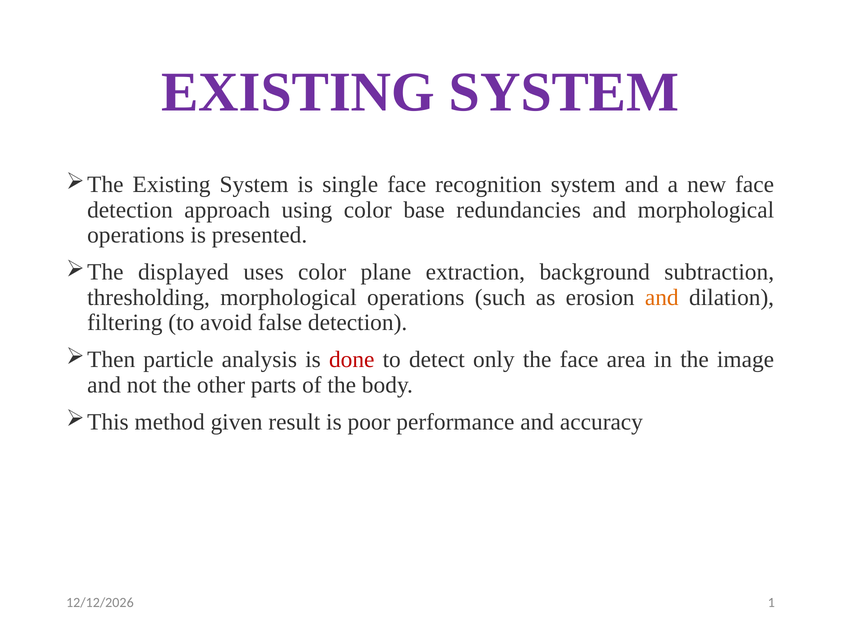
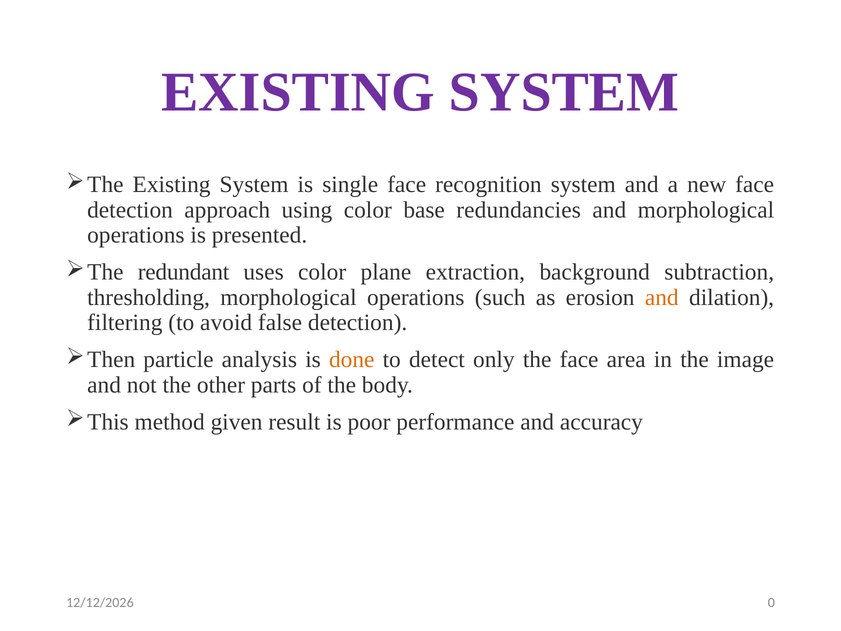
displayed: displayed -> redundant
done colour: red -> orange
1: 1 -> 0
